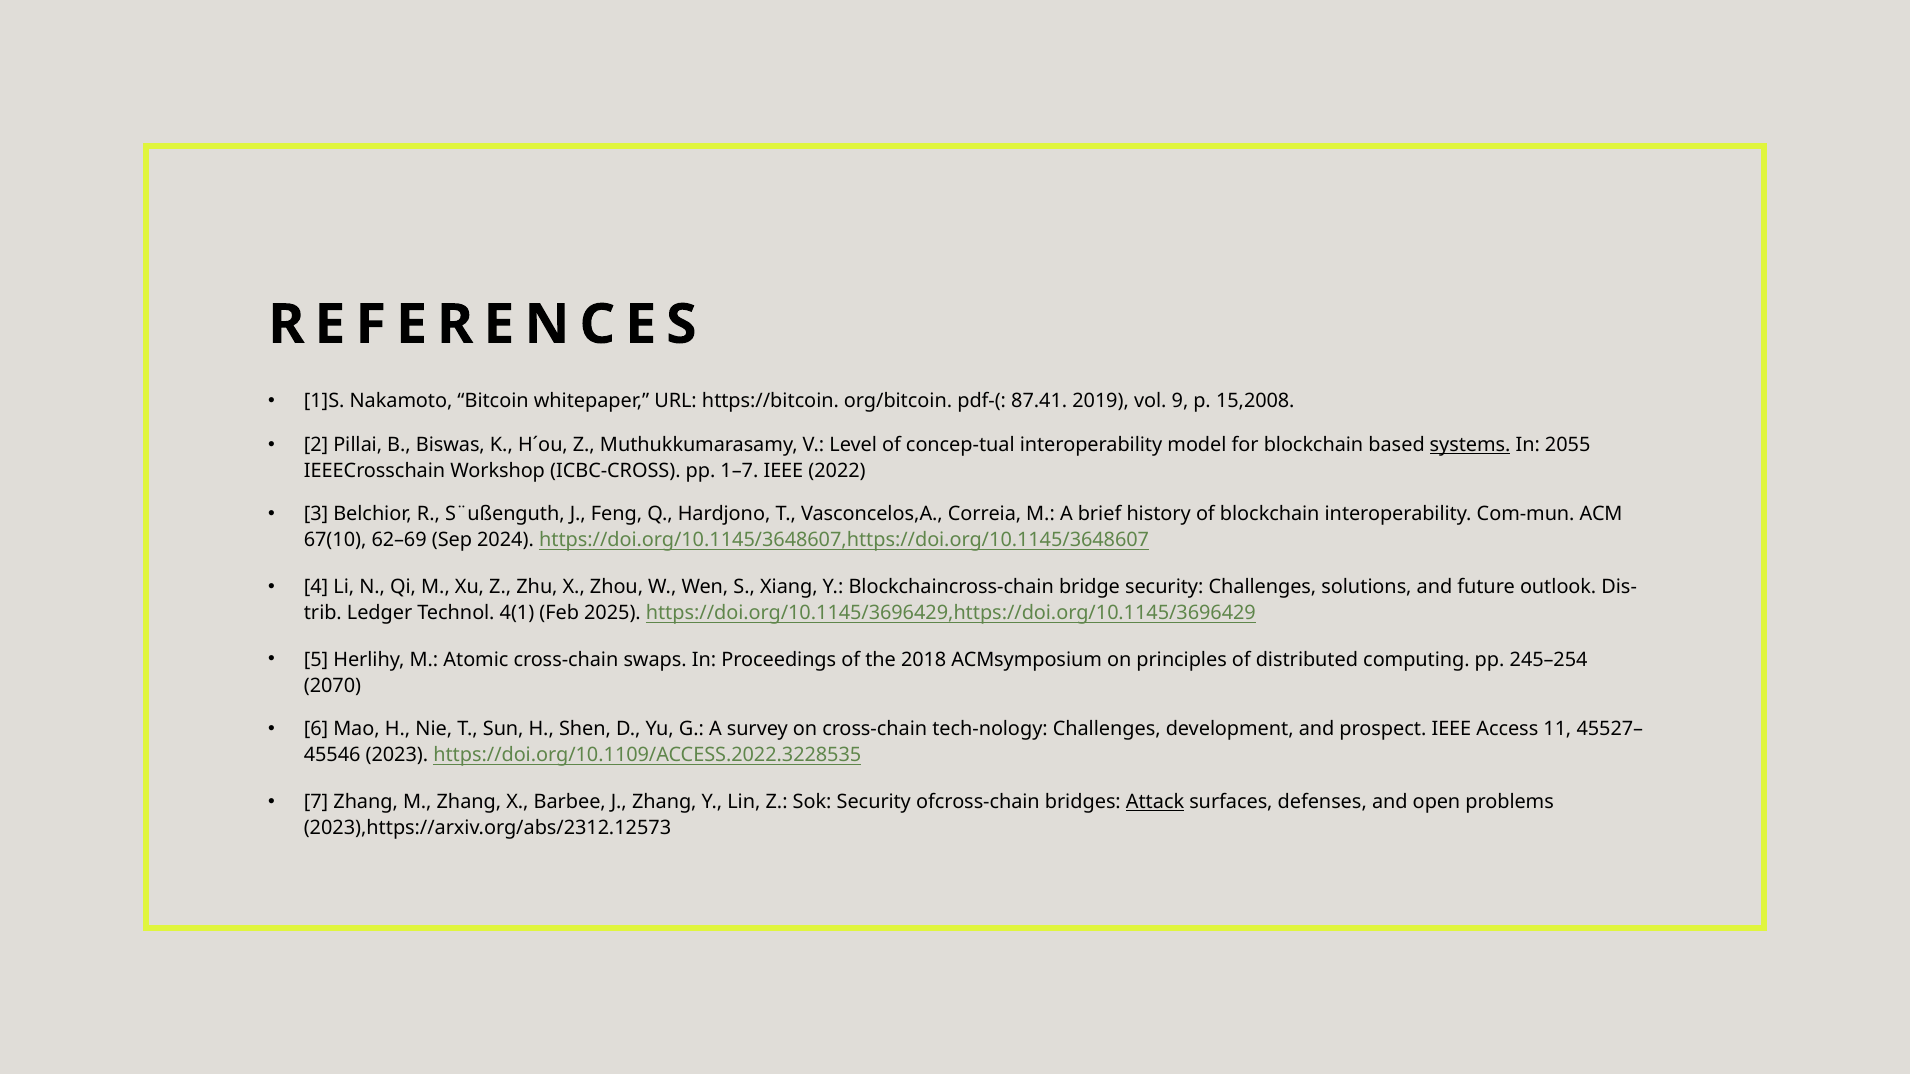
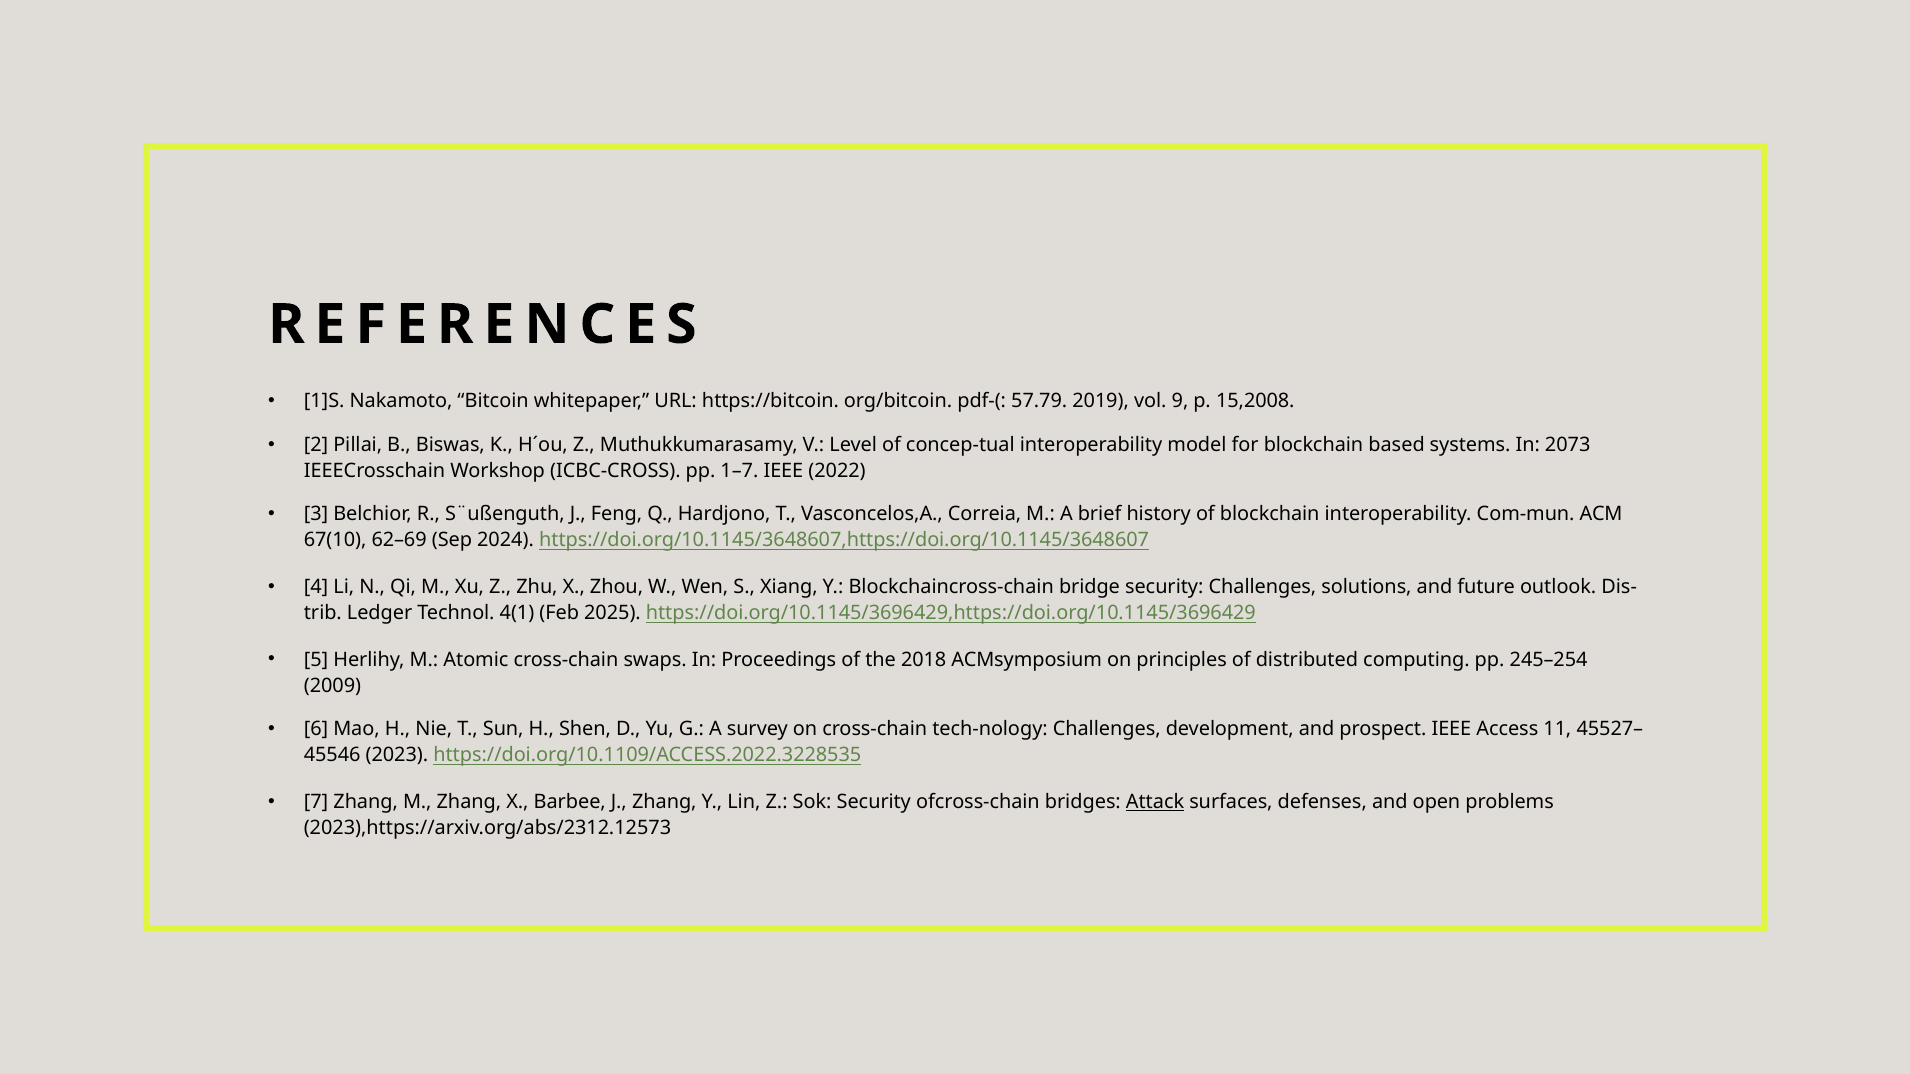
87.41: 87.41 -> 57.79
systems underline: present -> none
2055: 2055 -> 2073
2070: 2070 -> 2009
